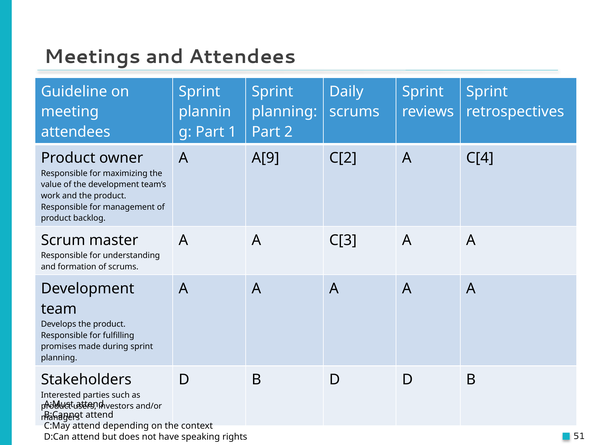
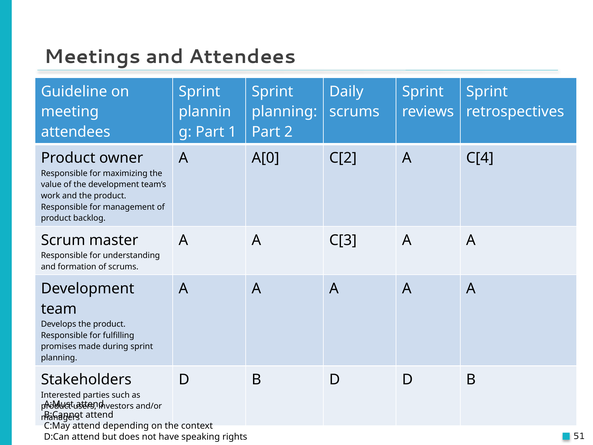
A[9: A[9 -> A[0
